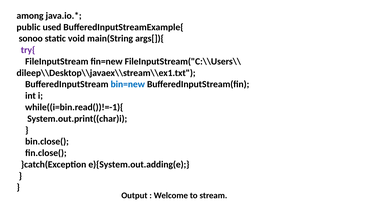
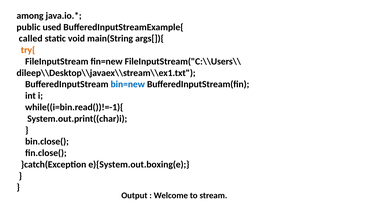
sonoo: sonoo -> called
try{ colour: purple -> orange
e){System.out.adding(e: e){System.out.adding(e -> e){System.out.boxing(e
